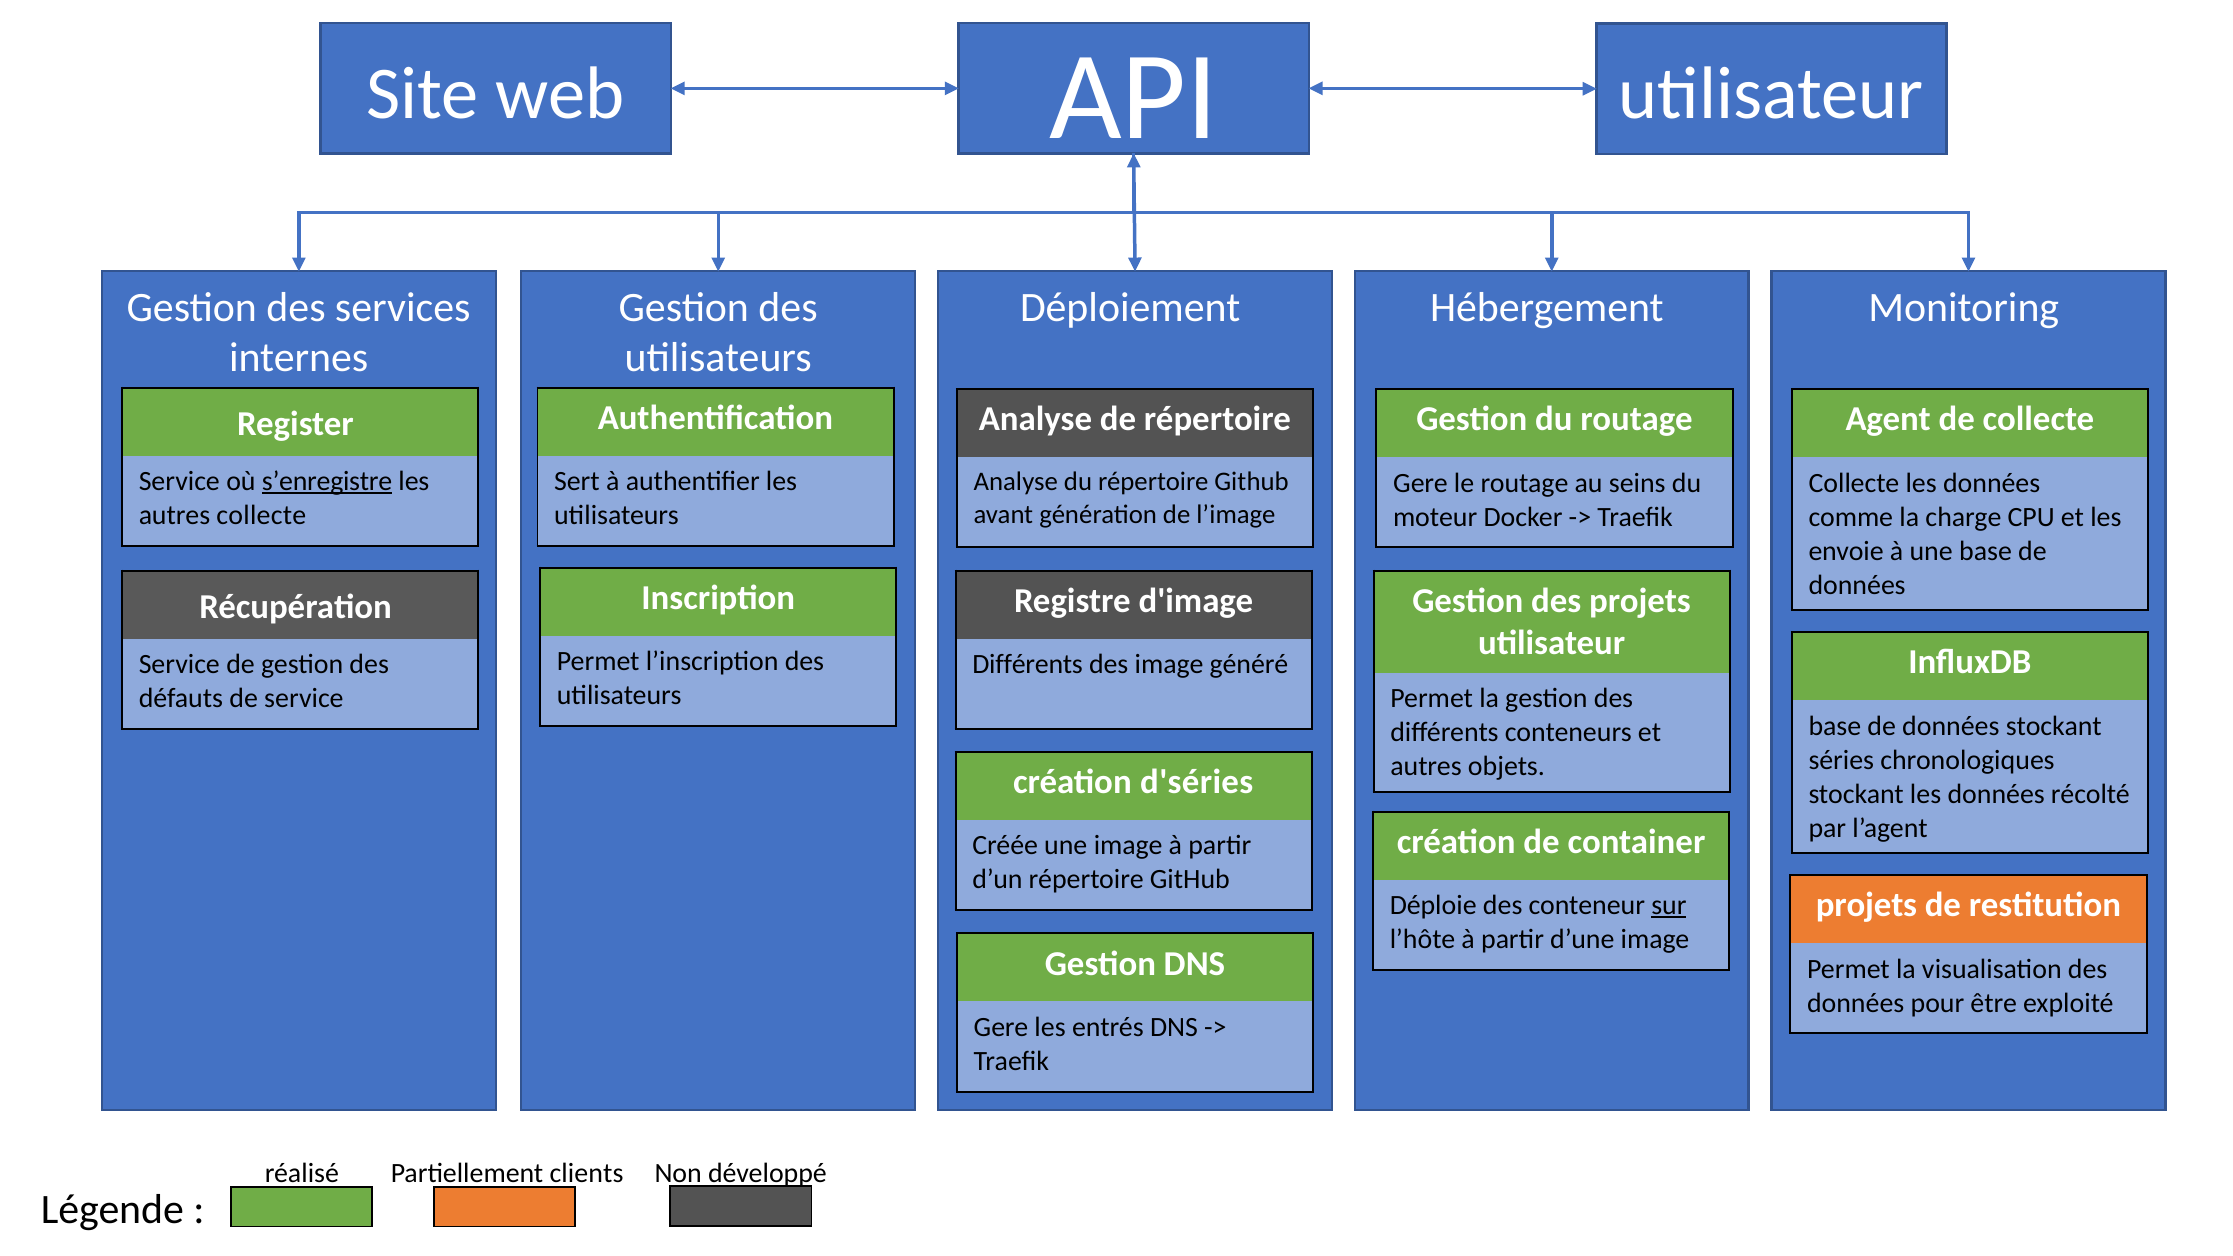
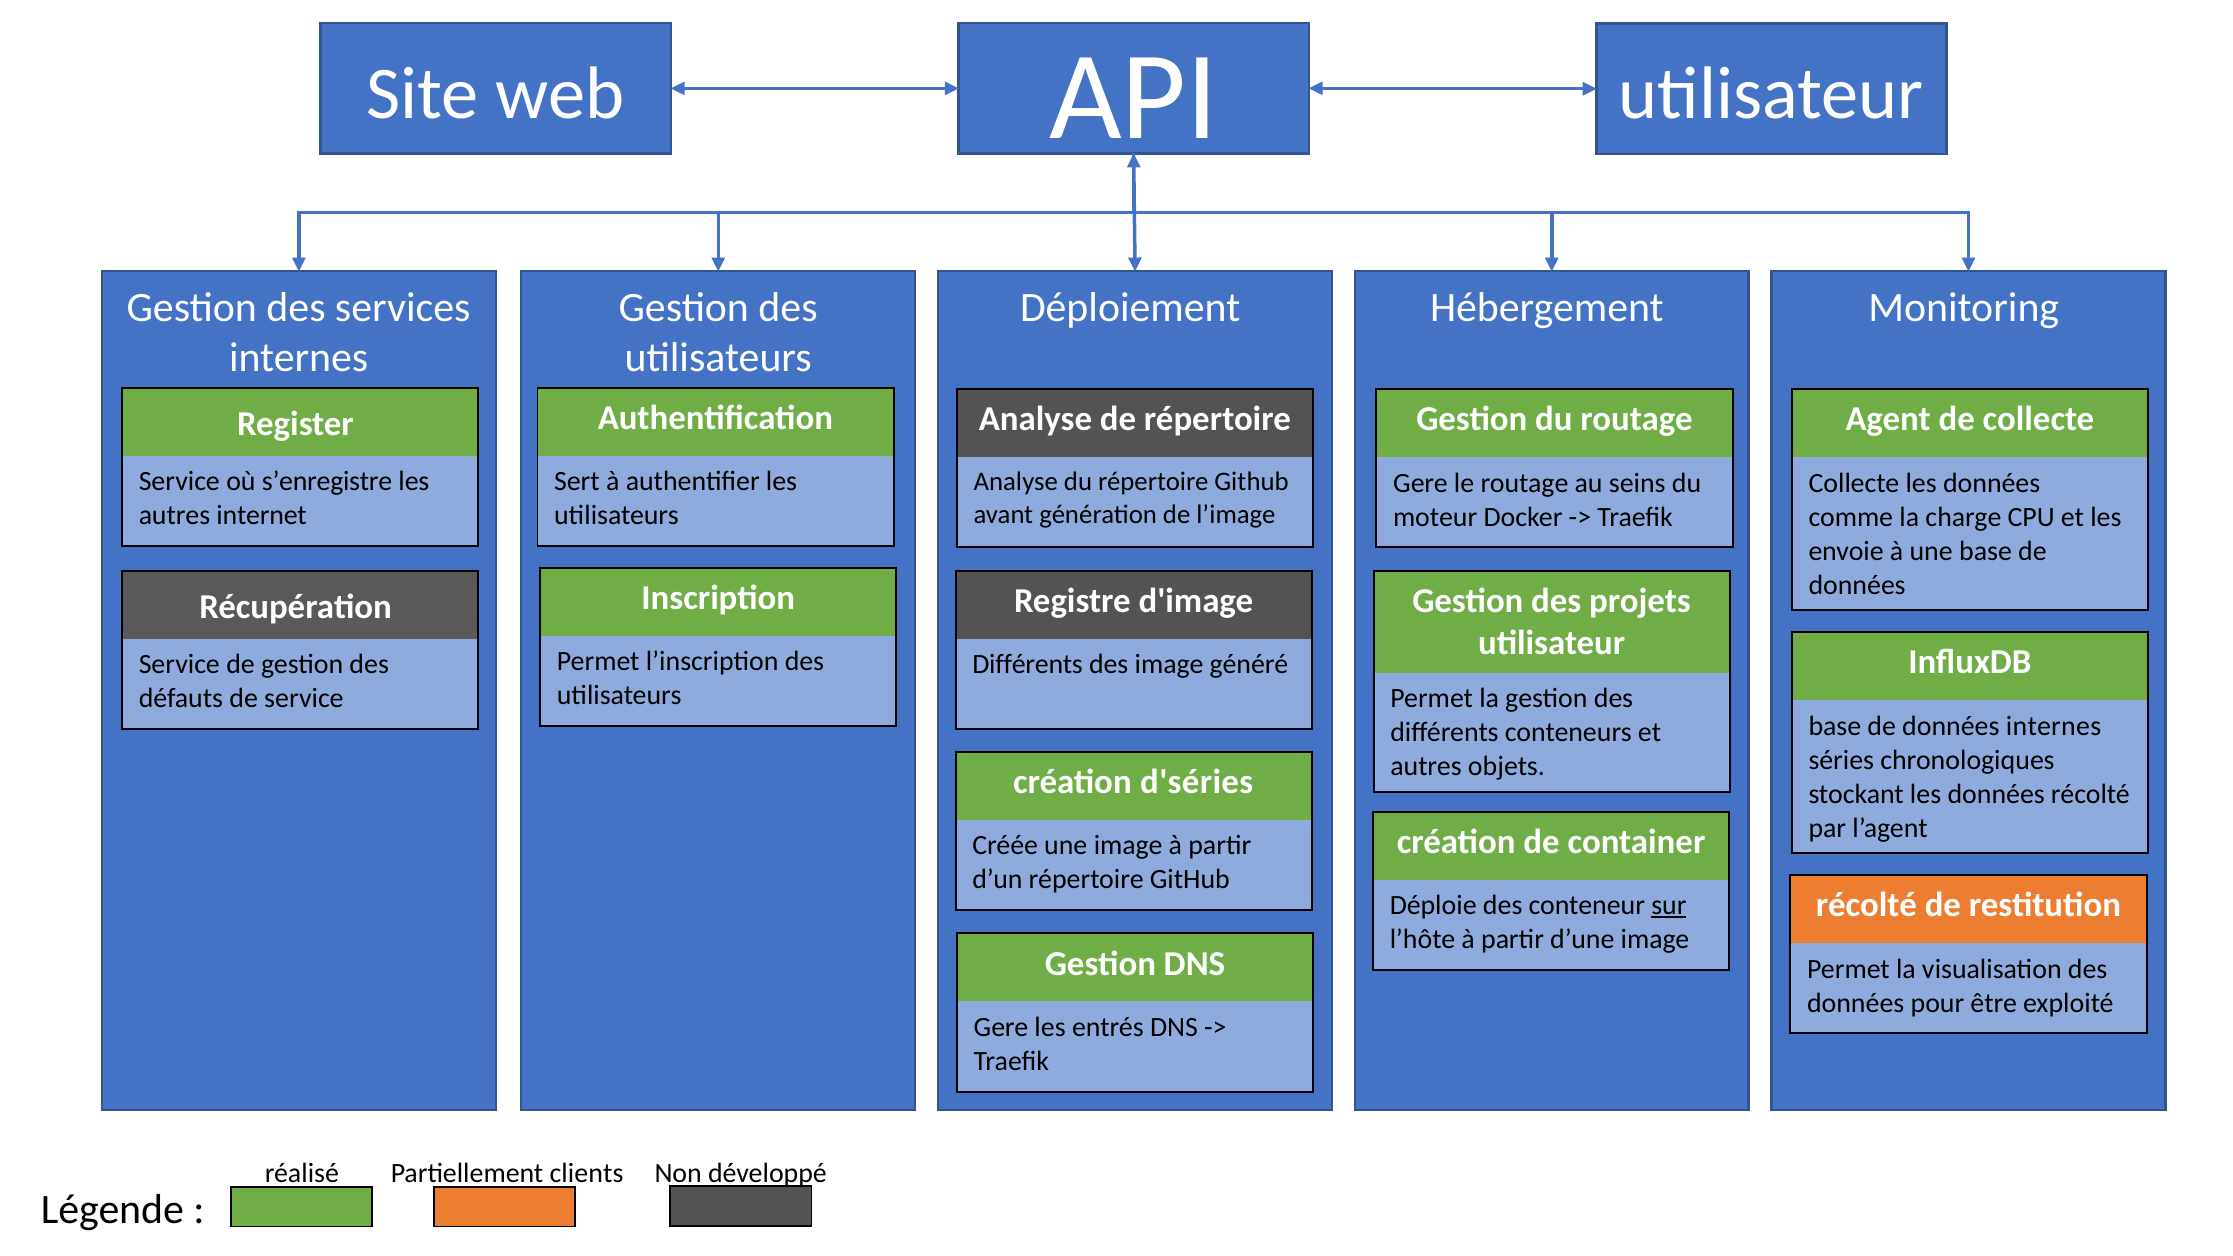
s’enregistre underline: present -> none
autres collecte: collecte -> internet
données stockant: stockant -> internes
projets at (1866, 905): projets -> récolté
